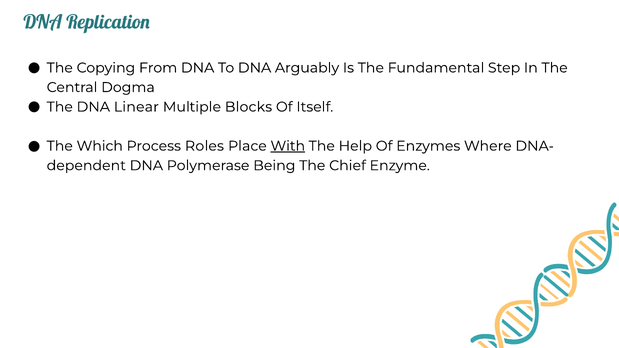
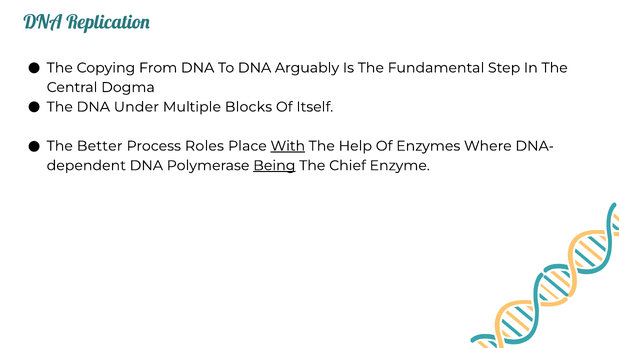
Linear: Linear -> Under
Which: Which -> Better
Being underline: none -> present
